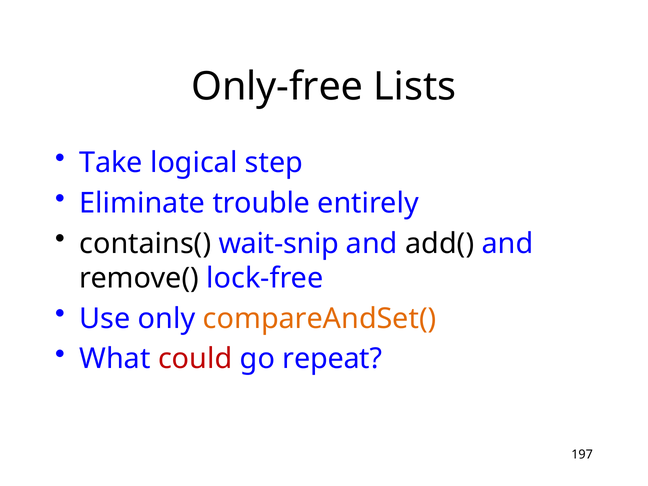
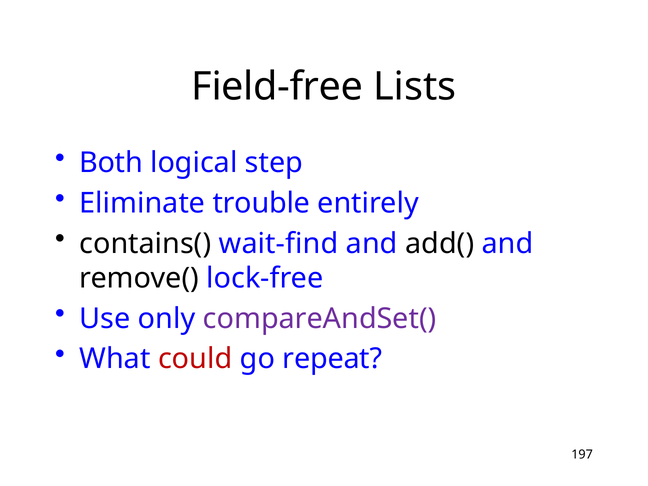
Only-free: Only-free -> Field-free
Take: Take -> Both
wait-snip: wait-snip -> wait-find
compareAndSet( colour: orange -> purple
